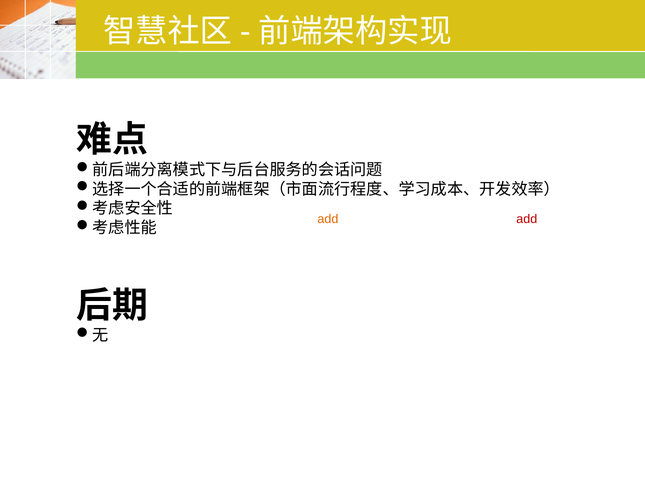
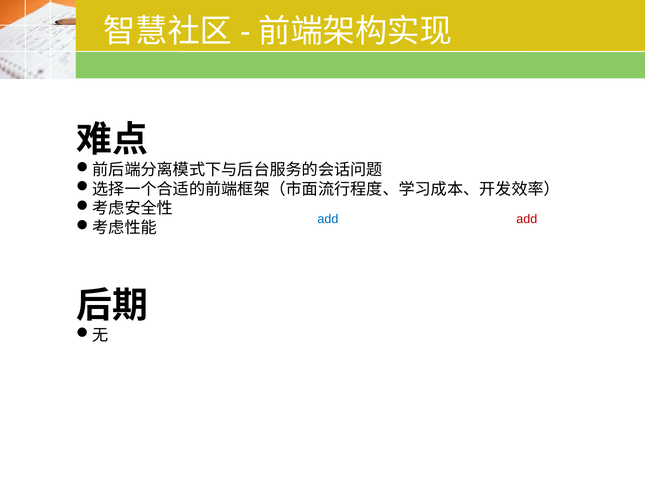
add at (328, 219) colour: orange -> blue
